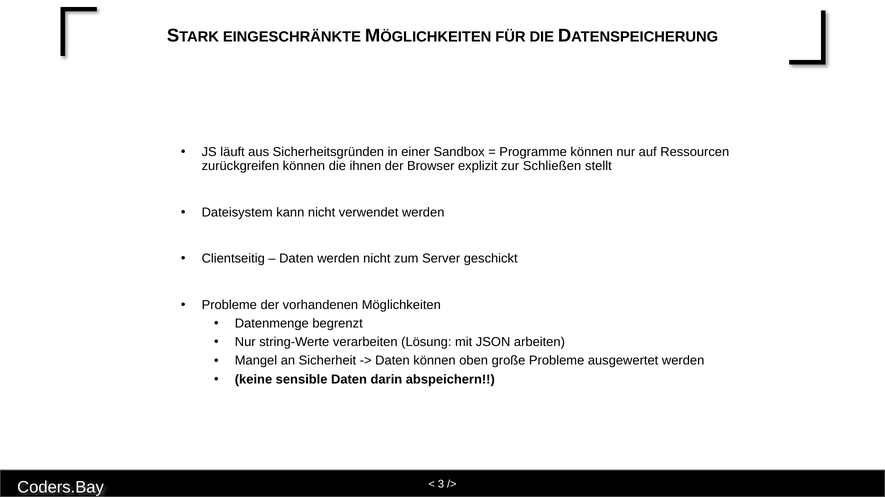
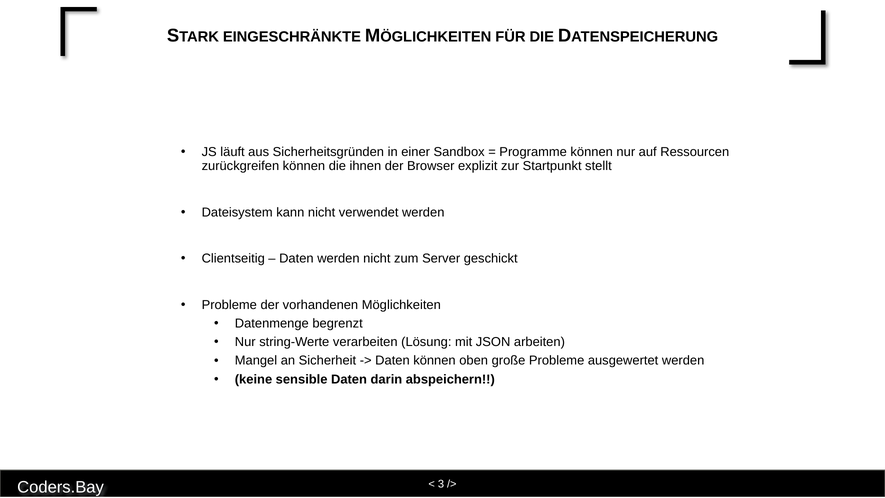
Schließen: Schließen -> Startpunkt
